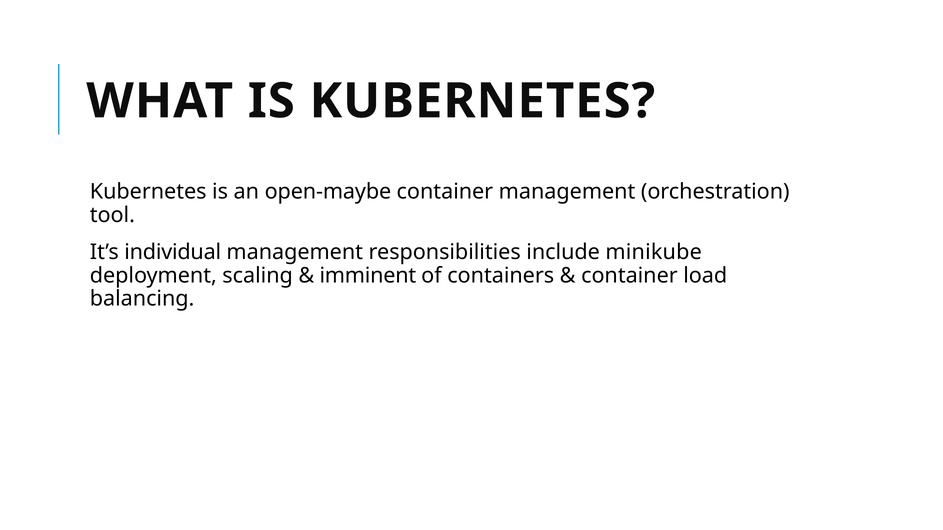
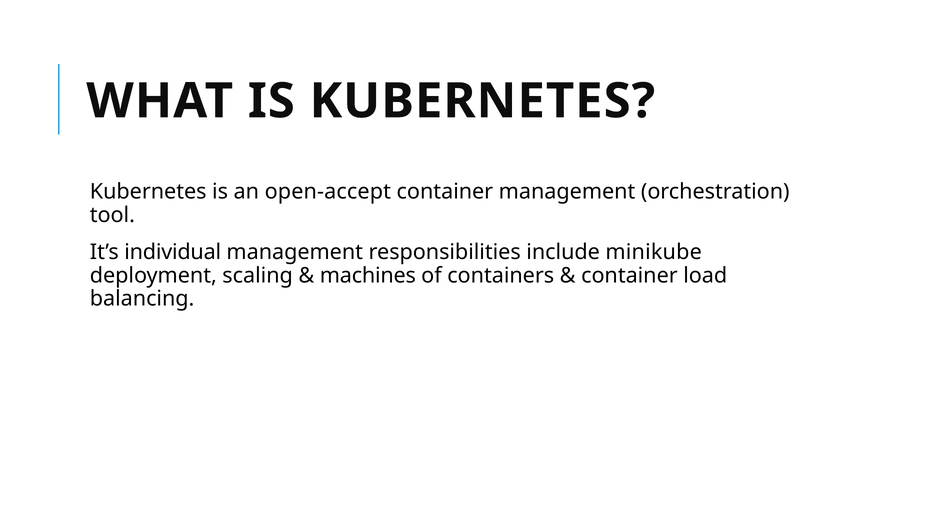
open-maybe: open-maybe -> open-accept
imminent: imminent -> machines
